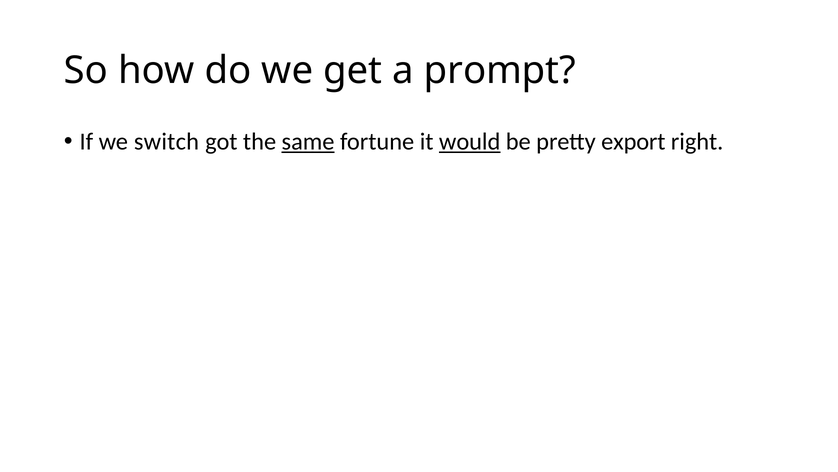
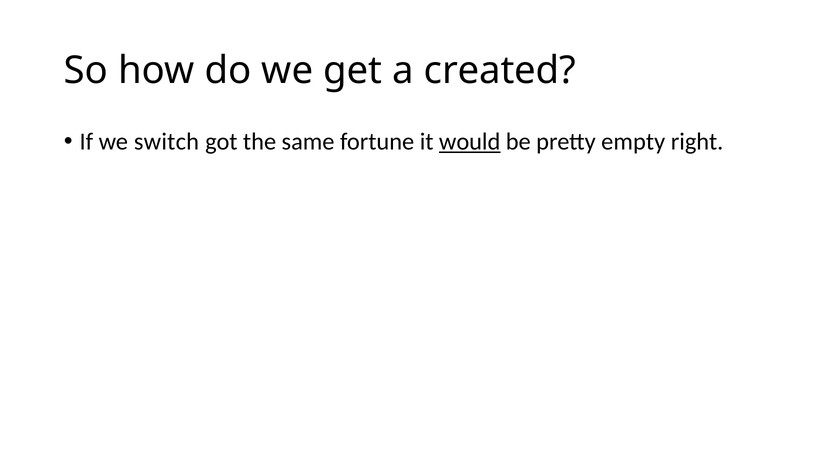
prompt: prompt -> created
same underline: present -> none
export: export -> empty
